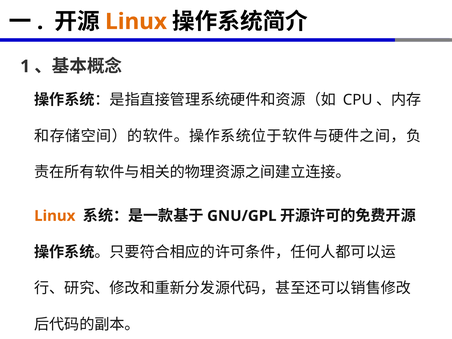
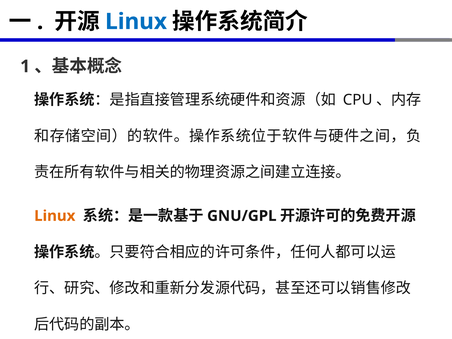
Linux at (136, 22) colour: orange -> blue
